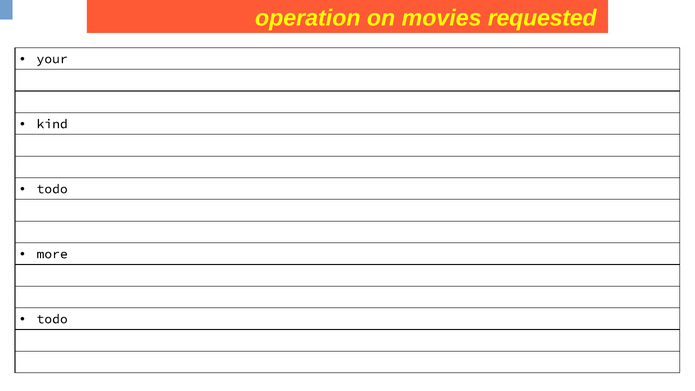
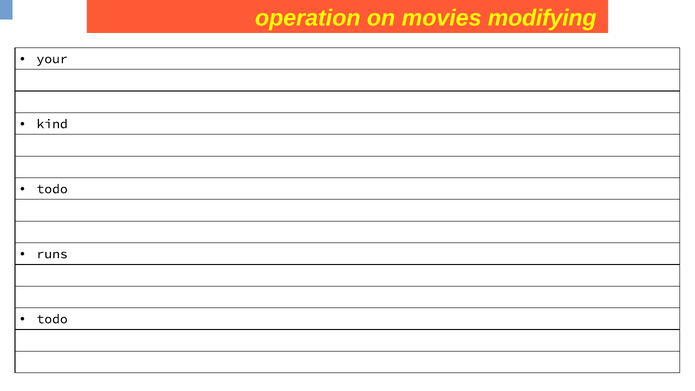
requested: requested -> modifying
more: more -> runs
